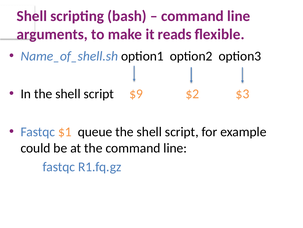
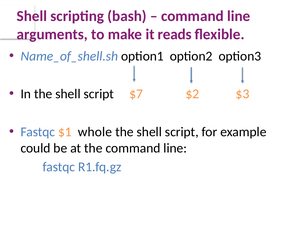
$9: $9 -> $7
queue: queue -> whole
